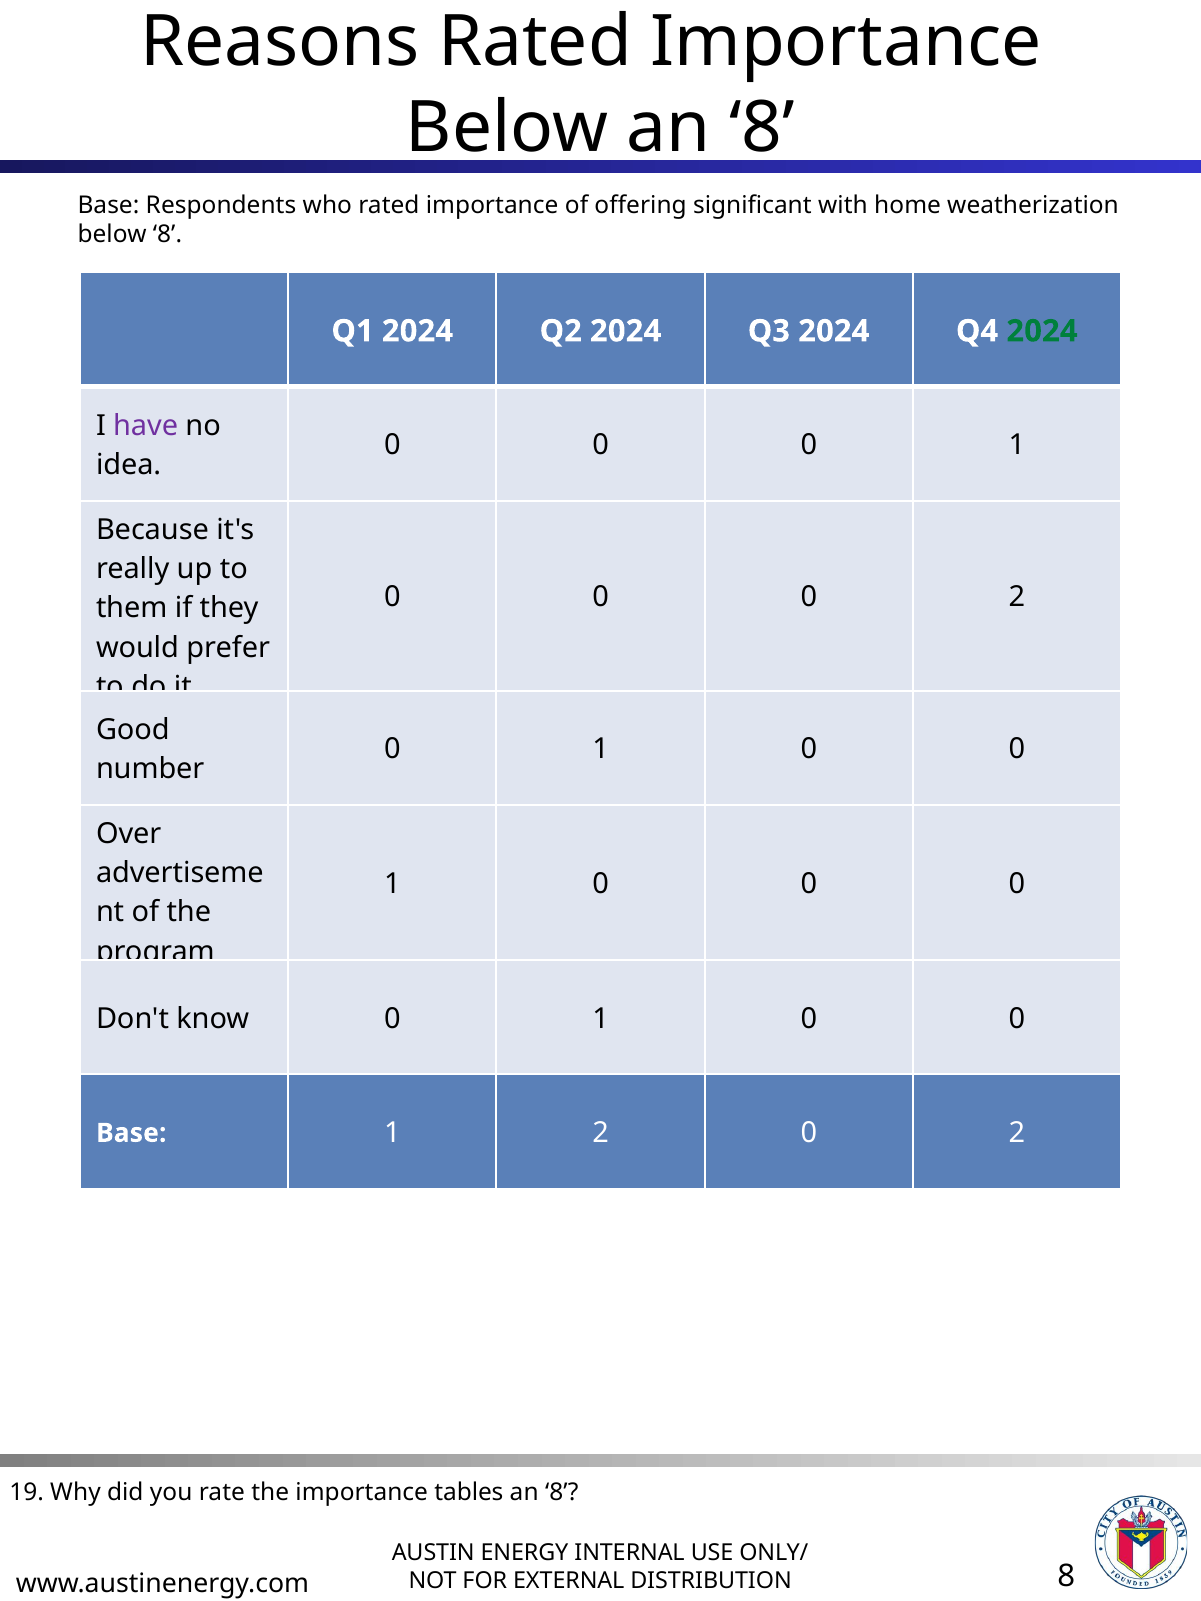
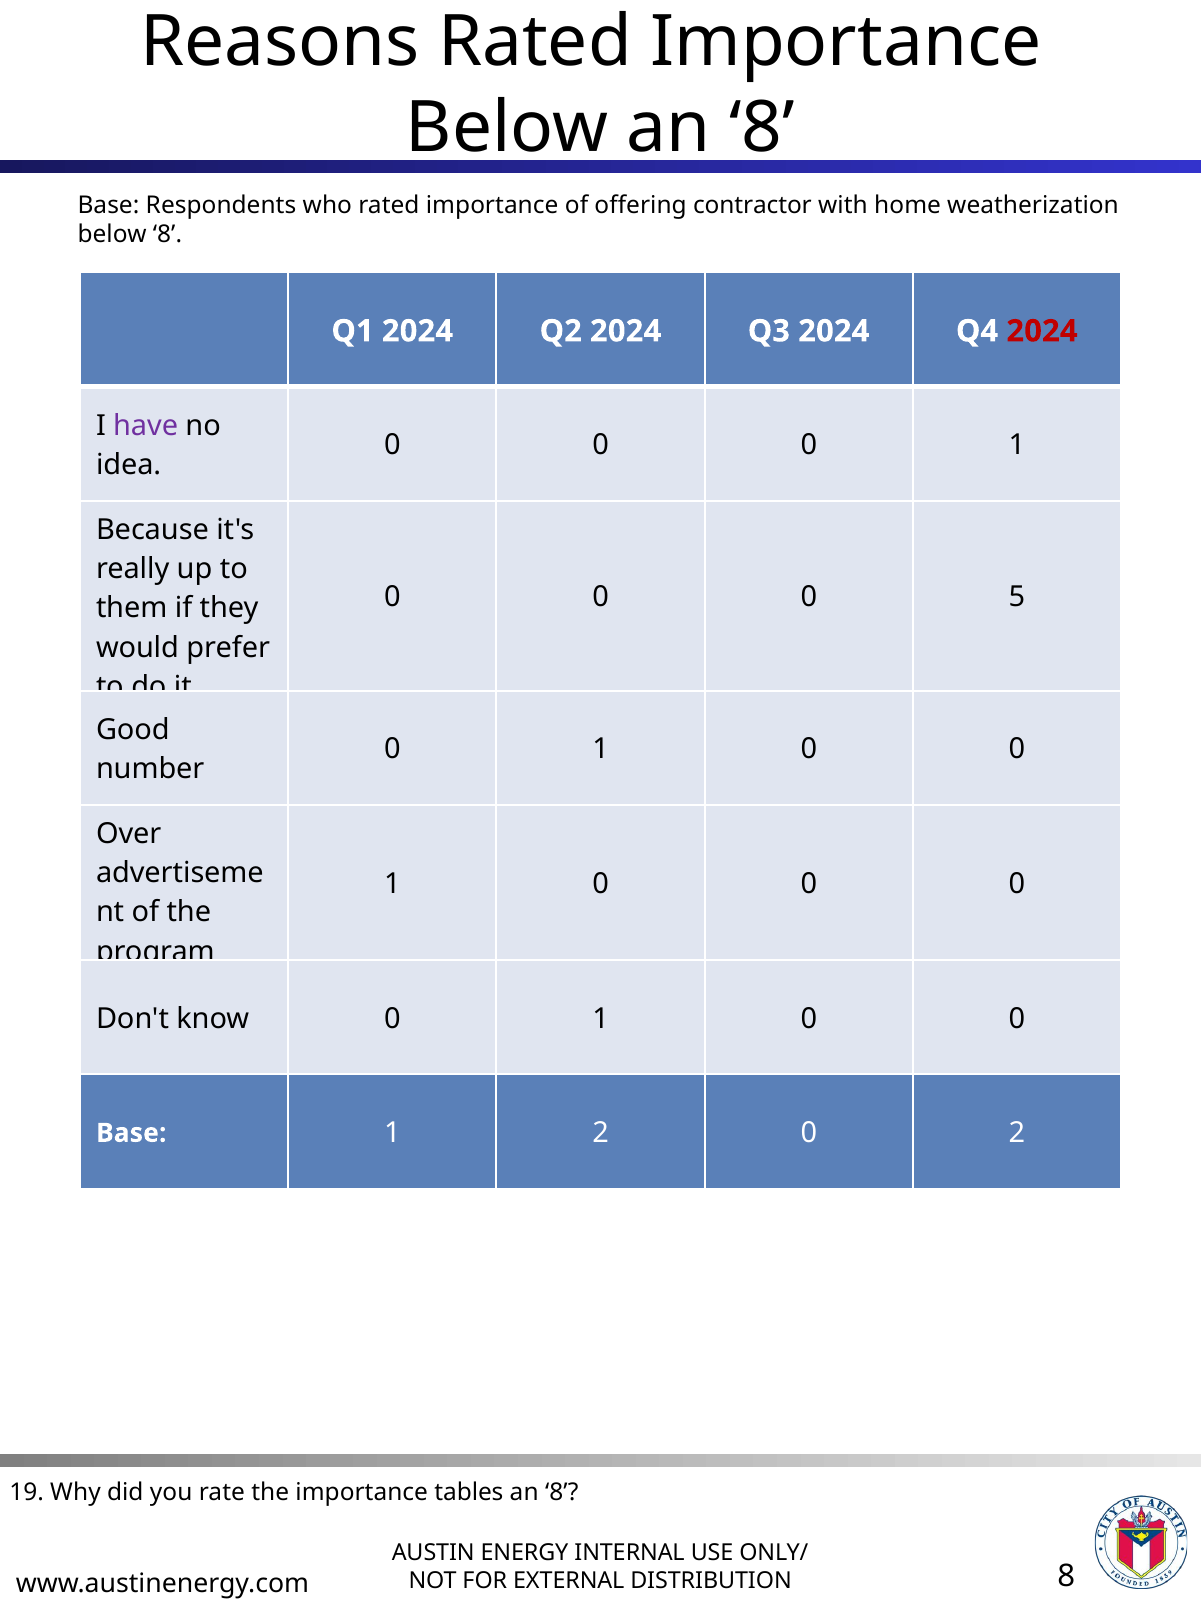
significant: significant -> contractor
2024 at (1042, 331) colour: green -> red
0 0 2: 2 -> 5
